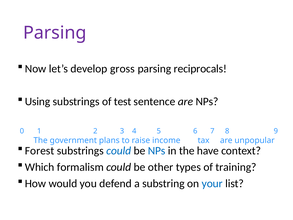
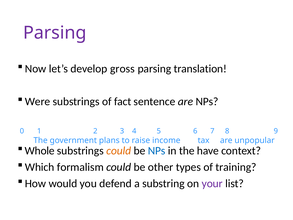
reciprocals: reciprocals -> translation
Using: Using -> Were
test: test -> fact
Forest: Forest -> Whole
could at (119, 151) colour: blue -> orange
your colour: blue -> purple
